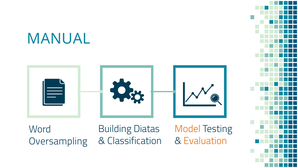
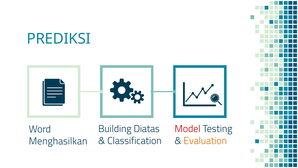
MANUAL: MANUAL -> PREDIKSI
Model colour: orange -> red
Oversampling: Oversampling -> Menghasilkan
